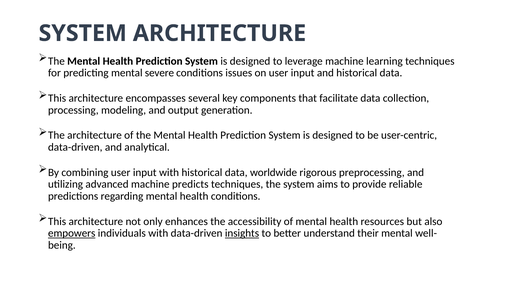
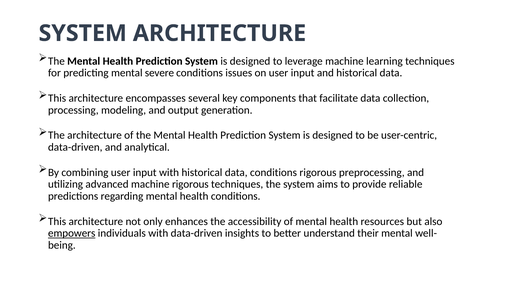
data worldwide: worldwide -> conditions
machine predicts: predicts -> rigorous
insights underline: present -> none
